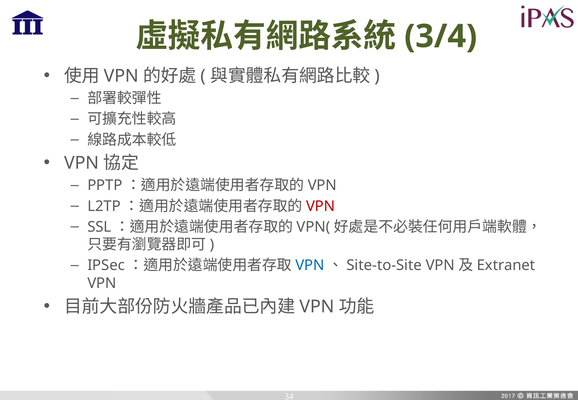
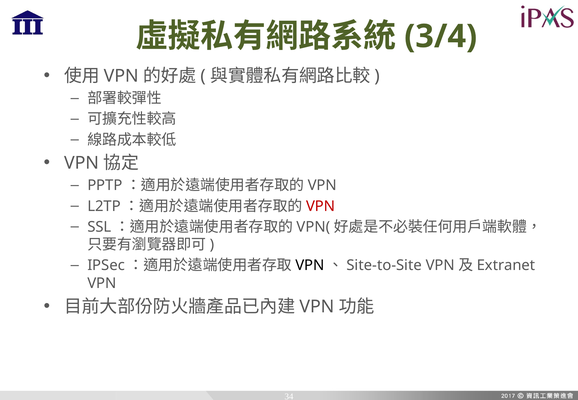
VPN at (310, 266) colour: blue -> black
